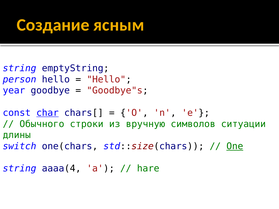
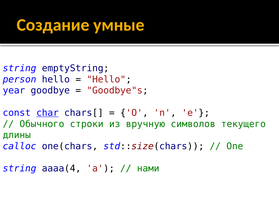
ясным: ясным -> умные
ситуации: ситуации -> текущего
switch: switch -> calloc
One underline: present -> none
hare: hare -> нами
